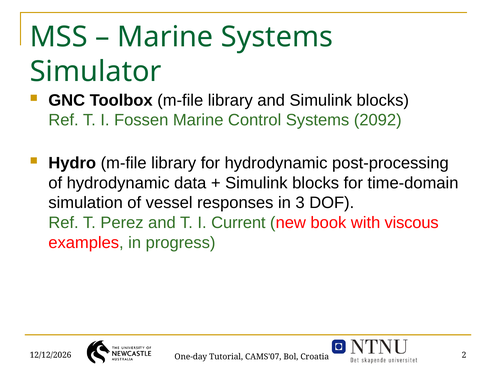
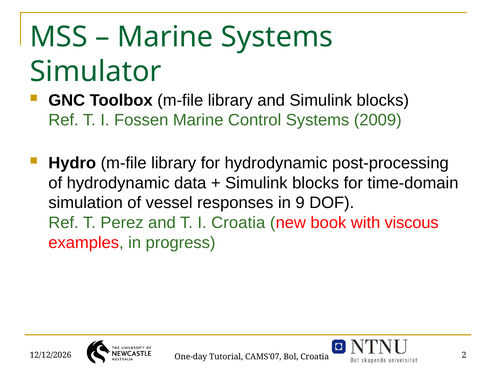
2092: 2092 -> 2009
3: 3 -> 9
I Current: Current -> Croatia
